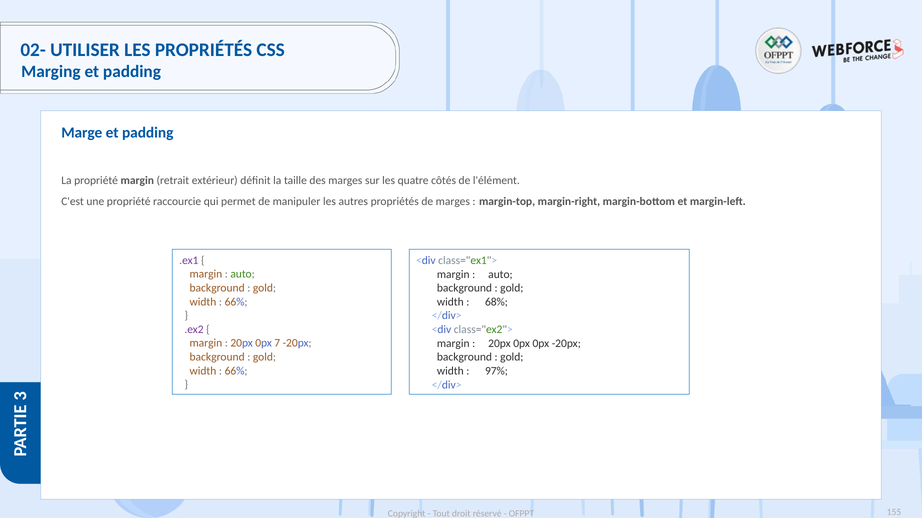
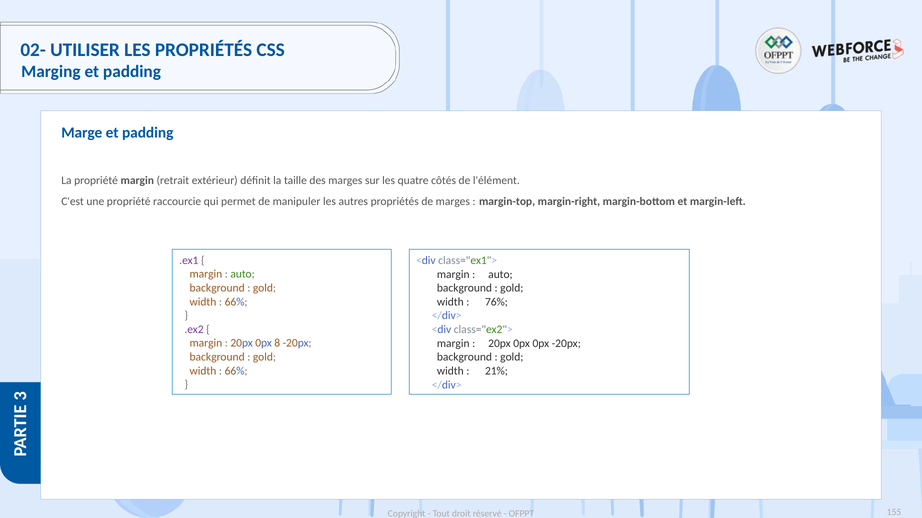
68%: 68% -> 76%
7: 7 -> 8
97%: 97% -> 21%
